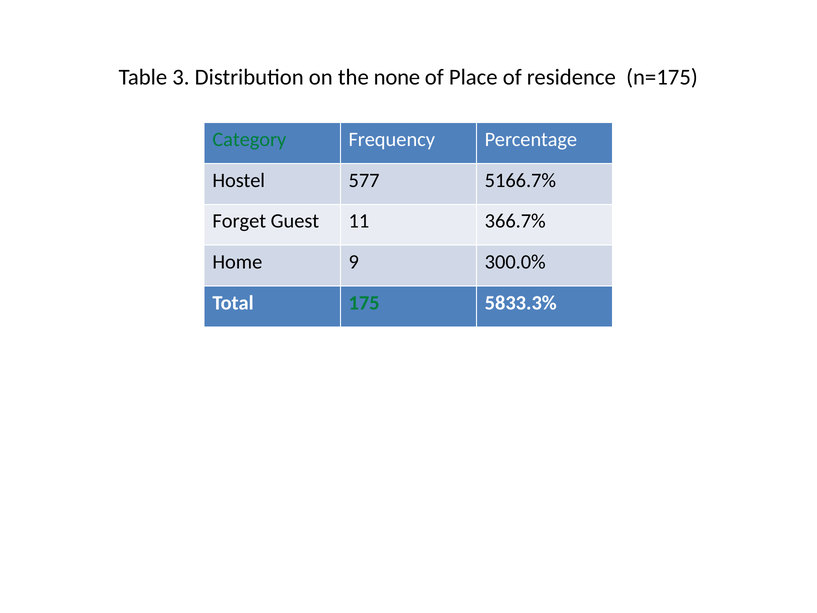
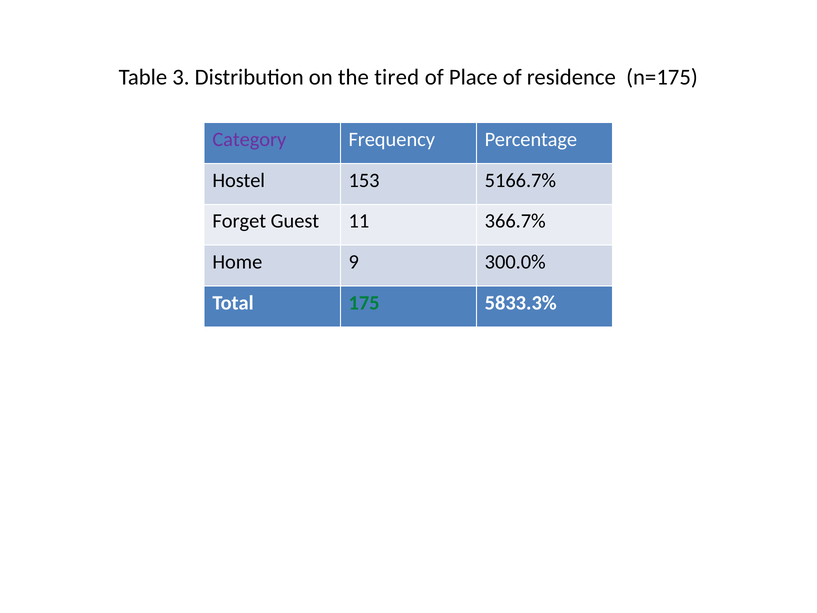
none: none -> tired
Category colour: green -> purple
577: 577 -> 153
